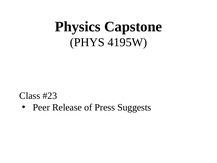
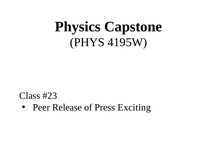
Suggests: Suggests -> Exciting
